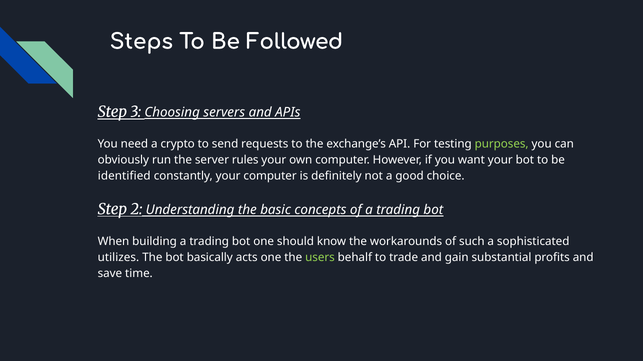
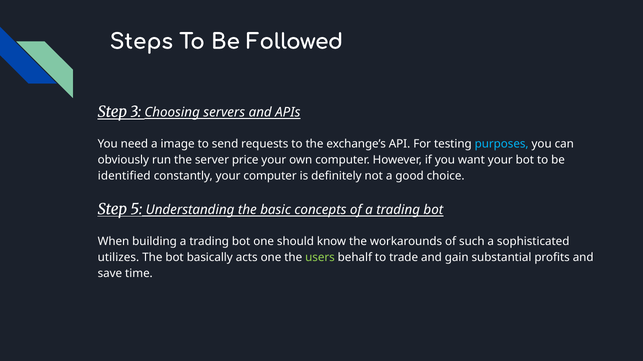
crypto: crypto -> image
purposes colour: light green -> light blue
rules: rules -> price
2: 2 -> 5
